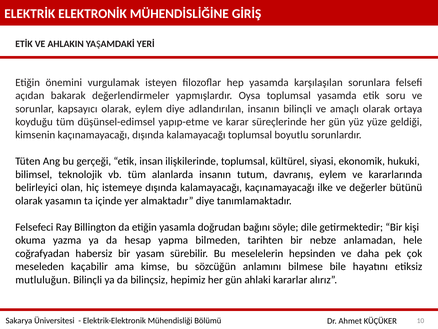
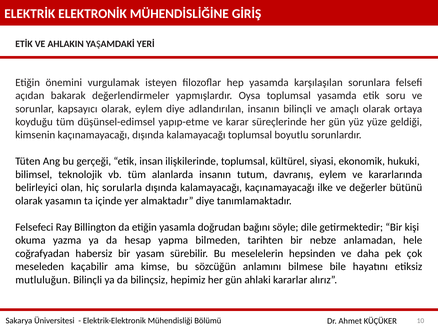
istemeye: istemeye -> sorularla
